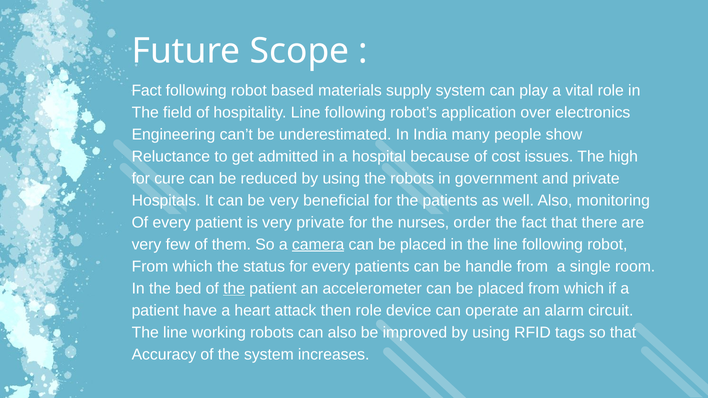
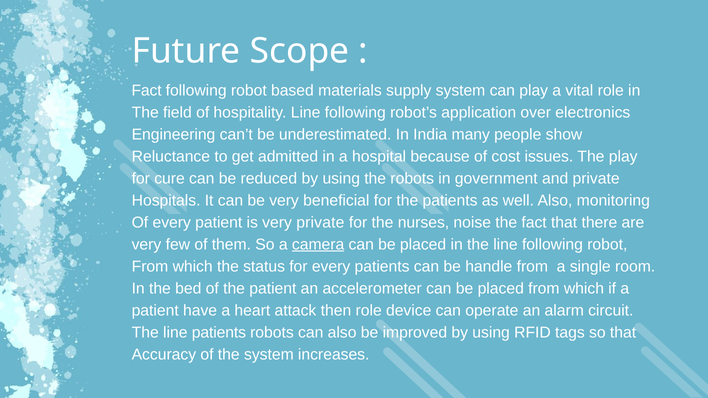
The high: high -> play
order: order -> noise
the at (234, 289) underline: present -> none
line working: working -> patients
